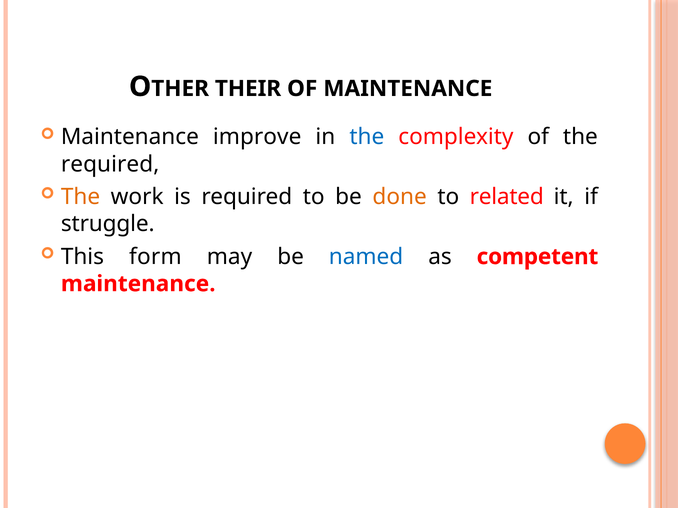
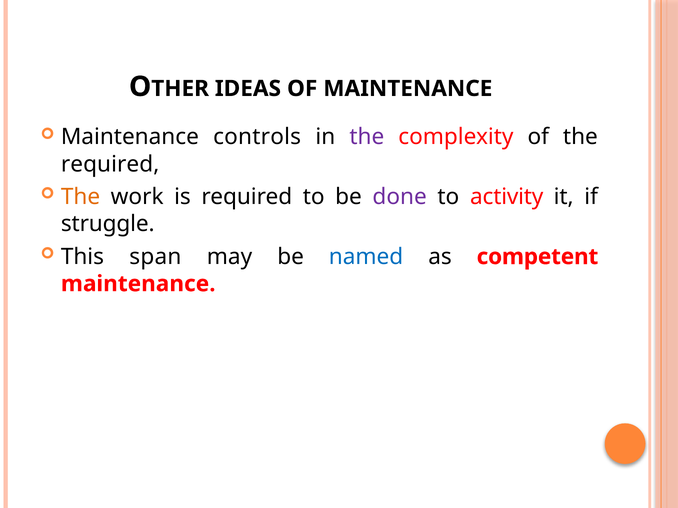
THEIR: THEIR -> IDEAS
improve: improve -> controls
the at (367, 137) colour: blue -> purple
done colour: orange -> purple
related: related -> activity
form: form -> span
